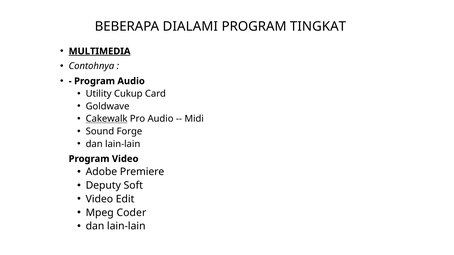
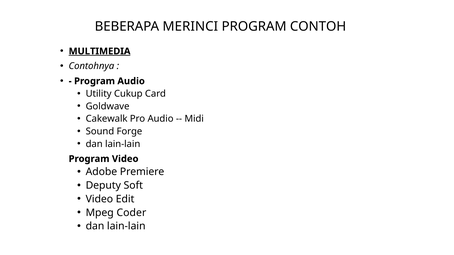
DIALAMI: DIALAMI -> MERINCI
TINGKAT: TINGKAT -> CONTOH
Cakewalk underline: present -> none
